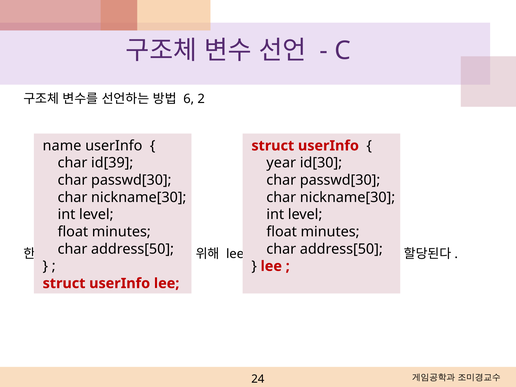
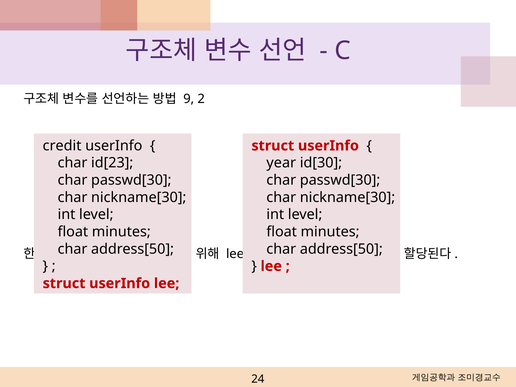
6: 6 -> 9
name: name -> credit
id[39: id[39 -> id[23
